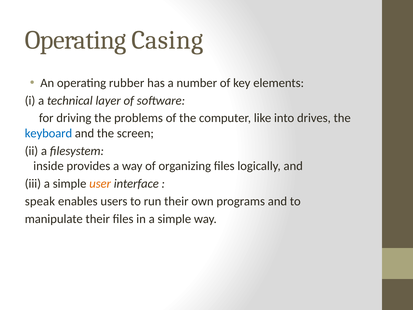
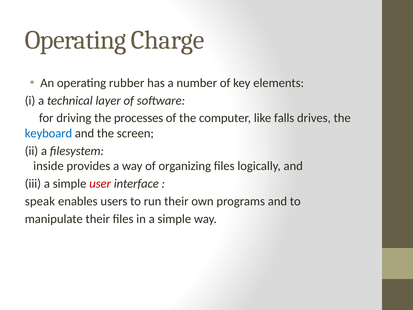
Casing: Casing -> Charge
problems: problems -> processes
into: into -> falls
user colour: orange -> red
